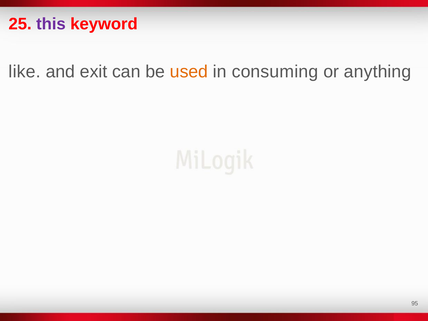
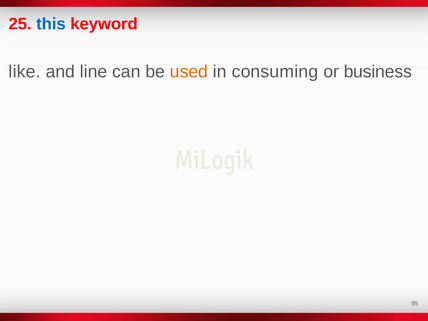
this colour: purple -> blue
exit: exit -> line
anything: anything -> business
